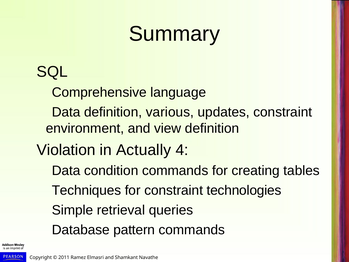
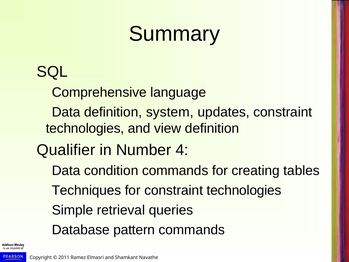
various: various -> system
environment at (85, 128): environment -> technologies
Violation: Violation -> Qualifier
Actually: Actually -> Number
